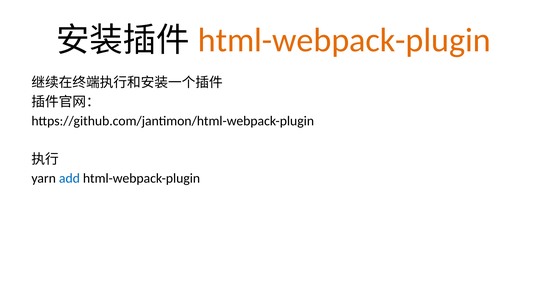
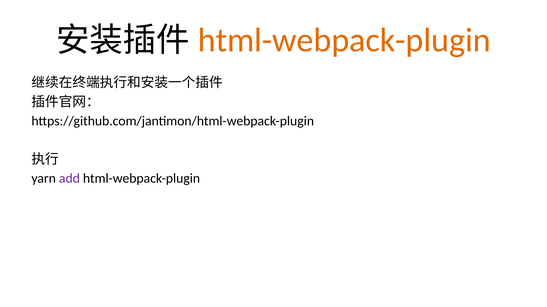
add colour: blue -> purple
